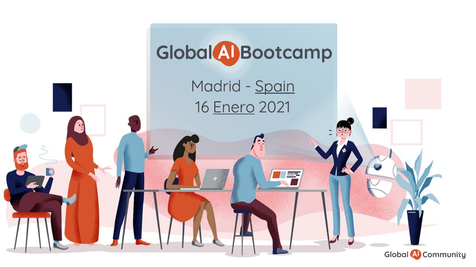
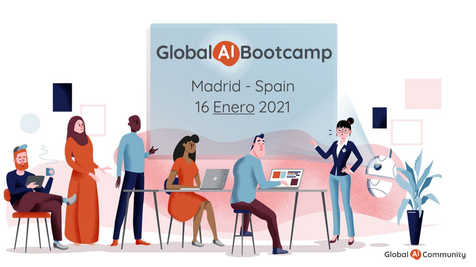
Spain underline: present -> none
